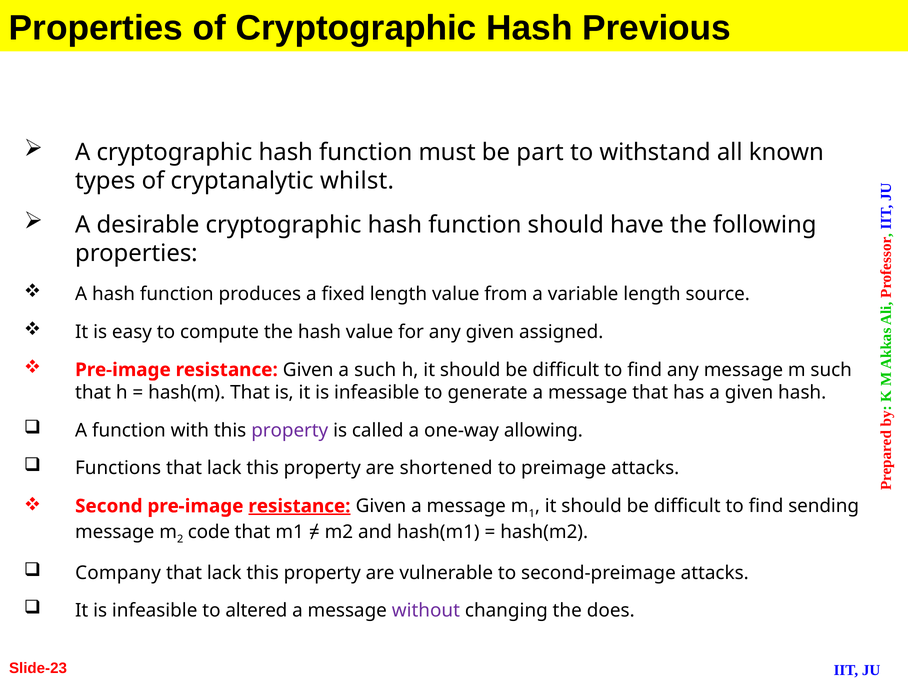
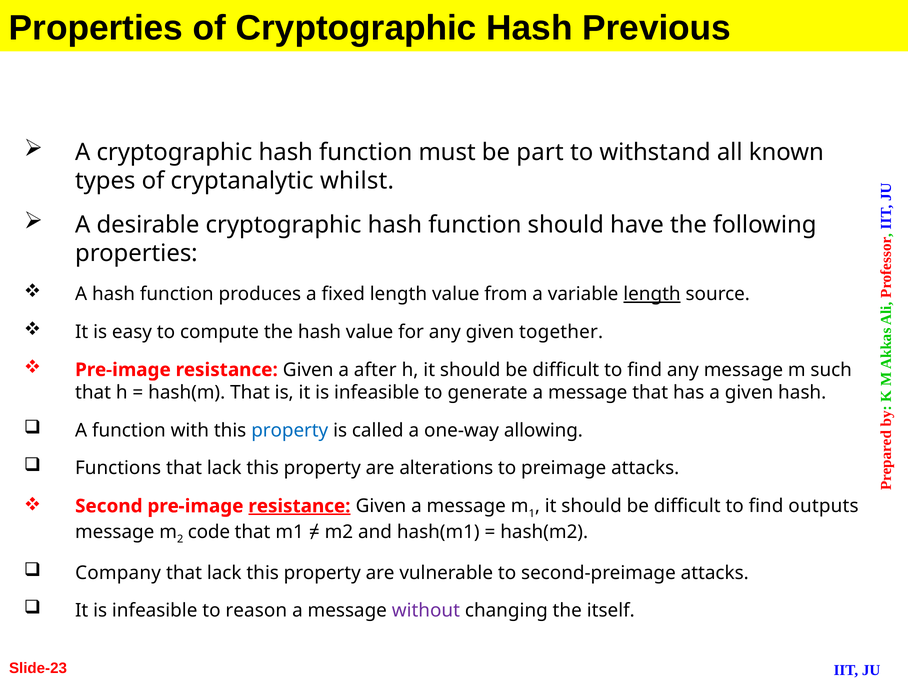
length at (652, 294) underline: none -> present
assigned: assigned -> together
a such: such -> after
property at (290, 430) colour: purple -> blue
shortened: shortened -> alterations
sending: sending -> outputs
altered: altered -> reason
does: does -> itself
